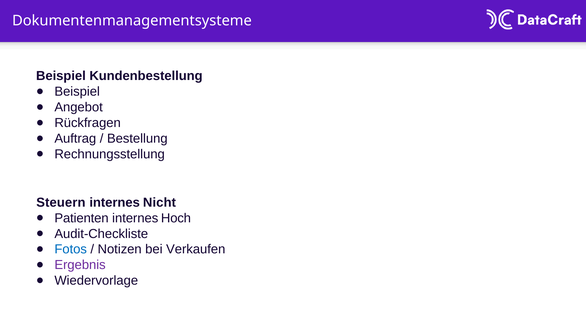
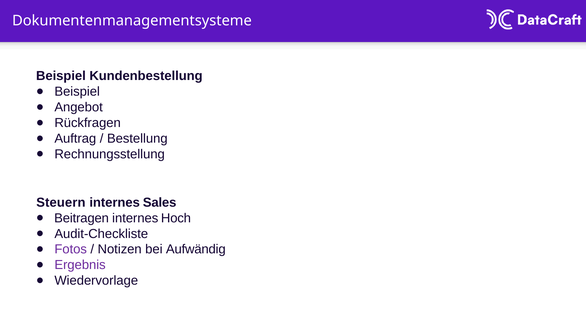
Nicht: Nicht -> Sales
Patienten: Patienten -> Beitragen
Fotos colour: blue -> purple
Verkaufen: Verkaufen -> Aufwändig
